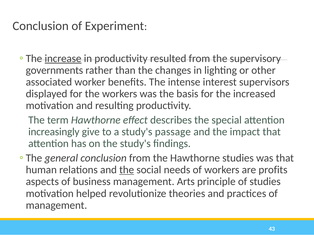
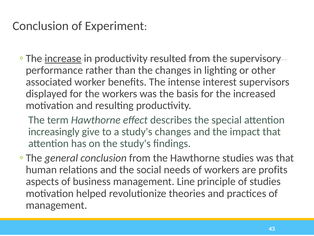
governments: governments -> performance
study's passage: passage -> changes
the at (127, 169) underline: present -> none
Arts: Arts -> Line
